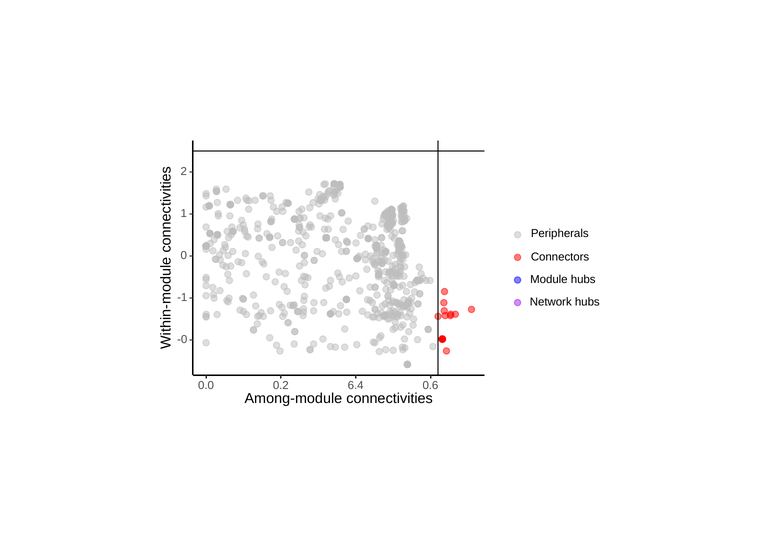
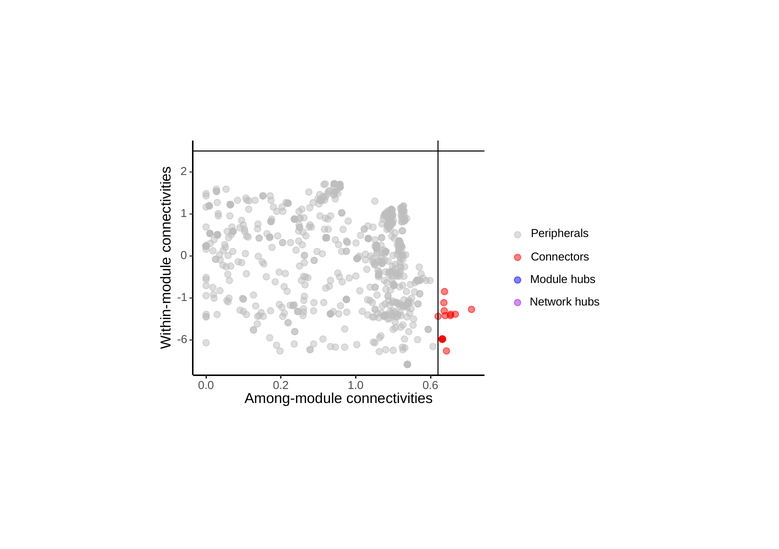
-0: -0 -> -6
6.4: 6.4 -> 1.0
